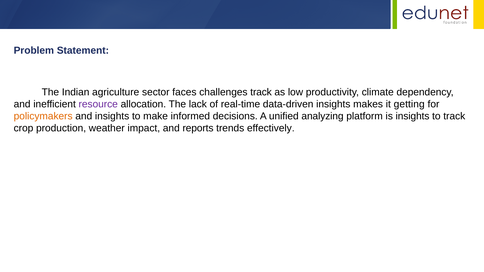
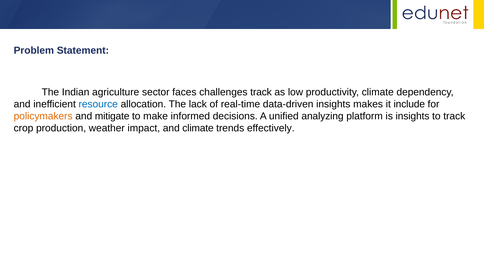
resource colour: purple -> blue
getting: getting -> include
and insights: insights -> mitigate
and reports: reports -> climate
